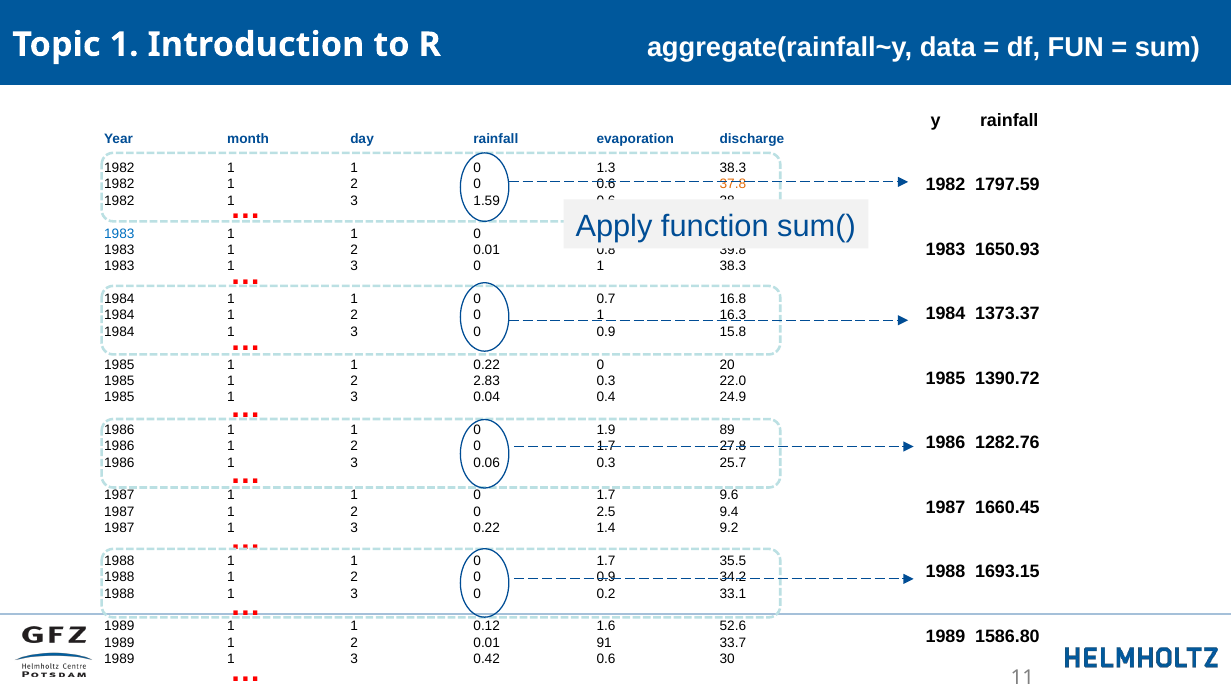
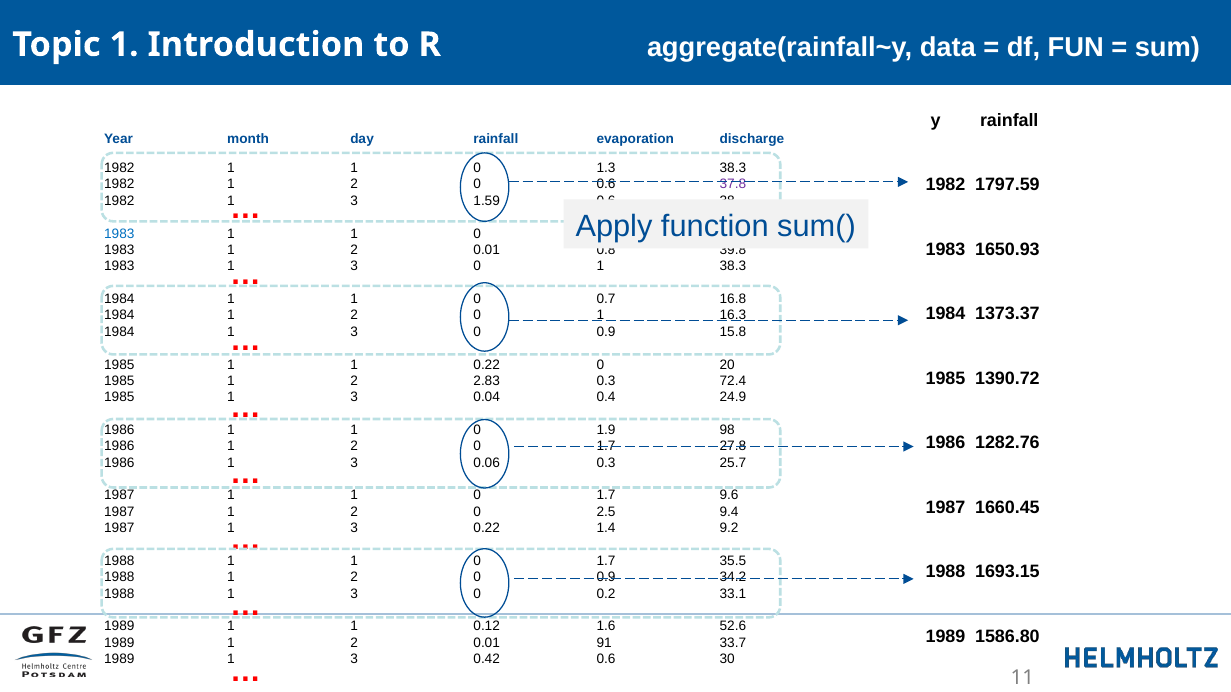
37.8 colour: orange -> purple
22.0: 22.0 -> 72.4
89: 89 -> 98
